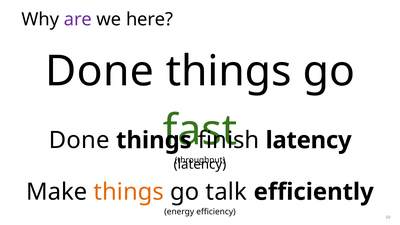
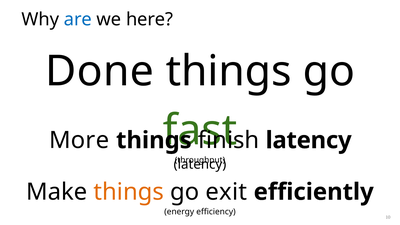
are colour: purple -> blue
Done at (79, 140): Done -> More
talk: talk -> exit
